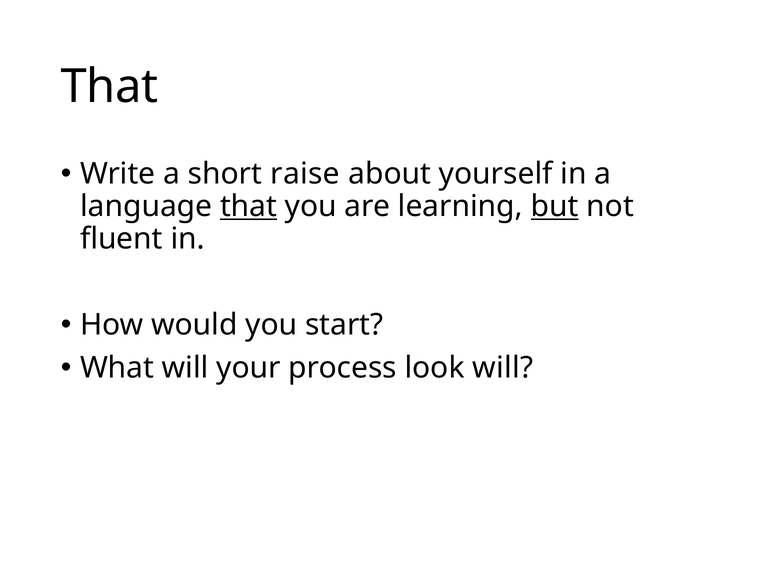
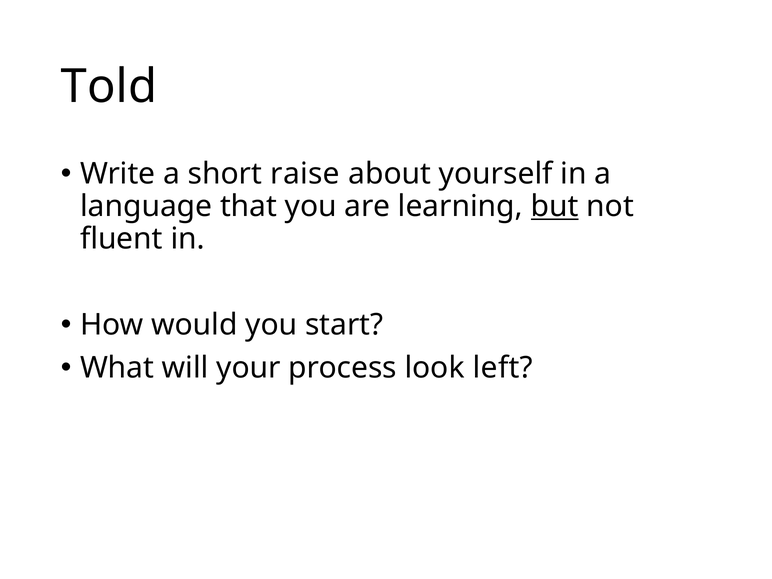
That at (109, 86): That -> Told
that at (249, 206) underline: present -> none
look will: will -> left
